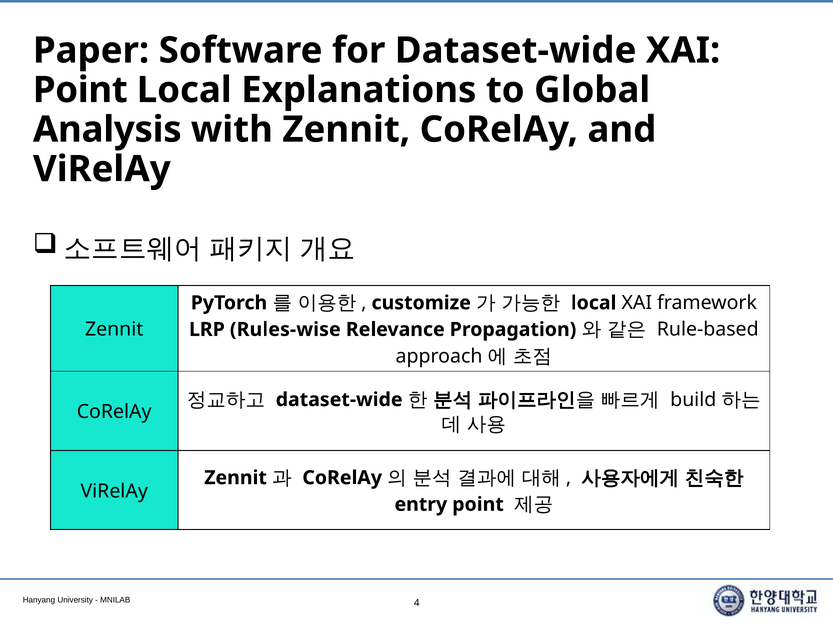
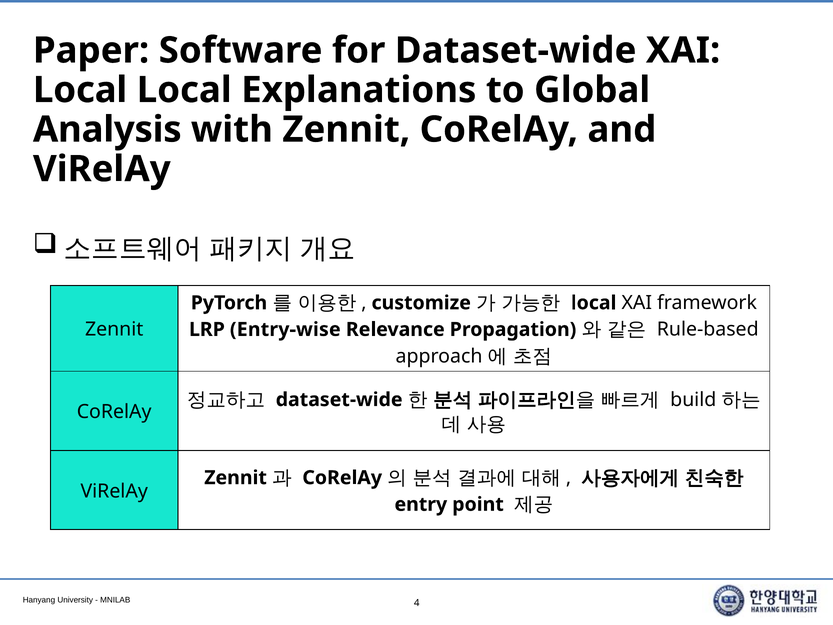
Point at (80, 90): Point -> Local
Rules-wise: Rules-wise -> Entry-wise
